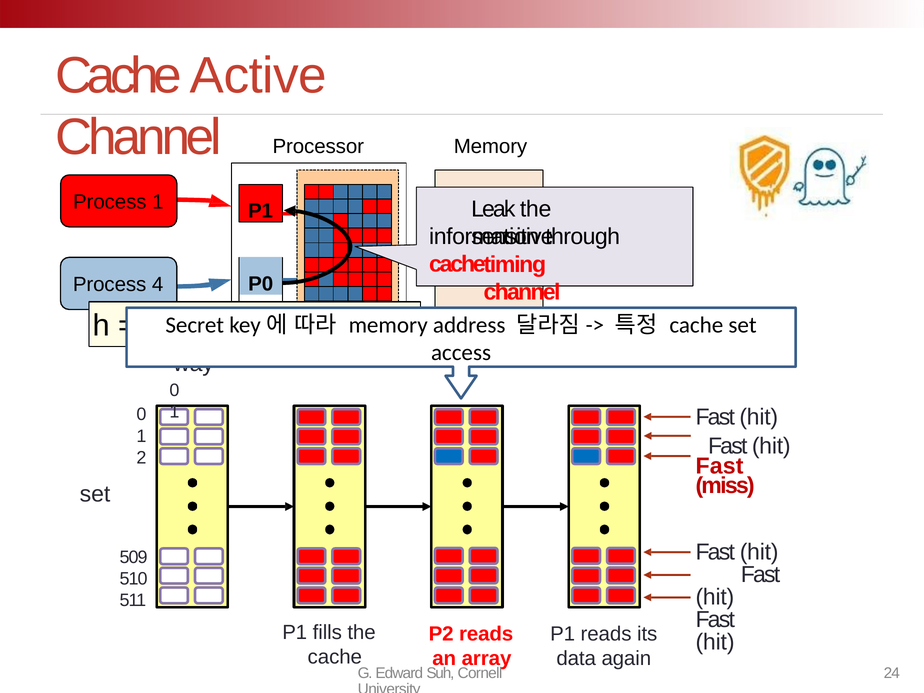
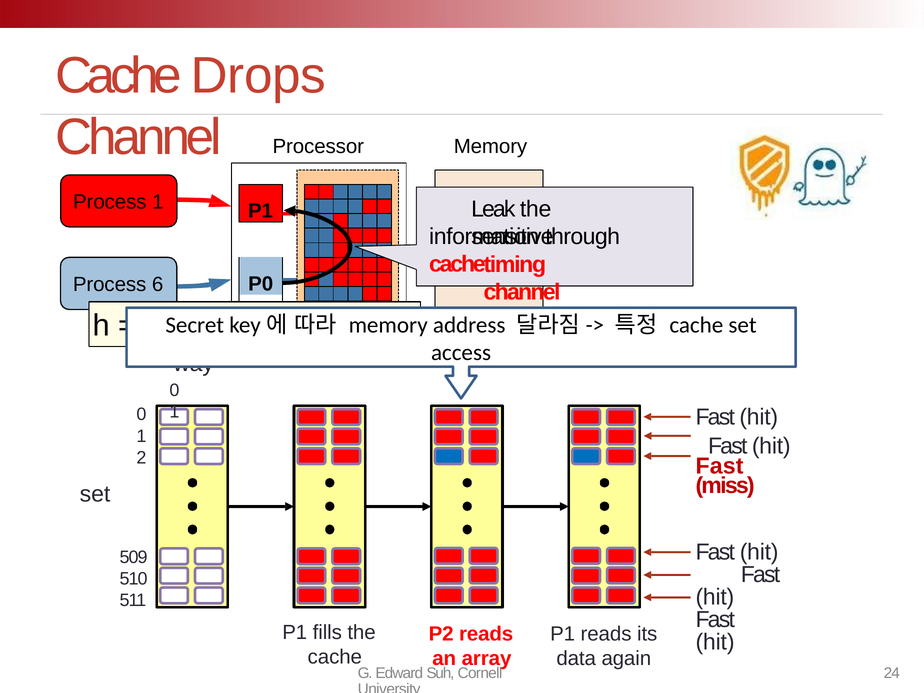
Active: Active -> Drops
4: 4 -> 6
